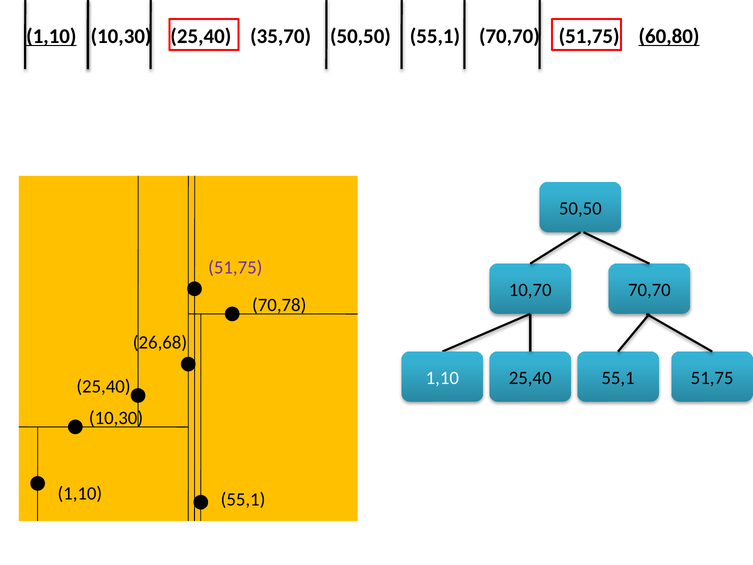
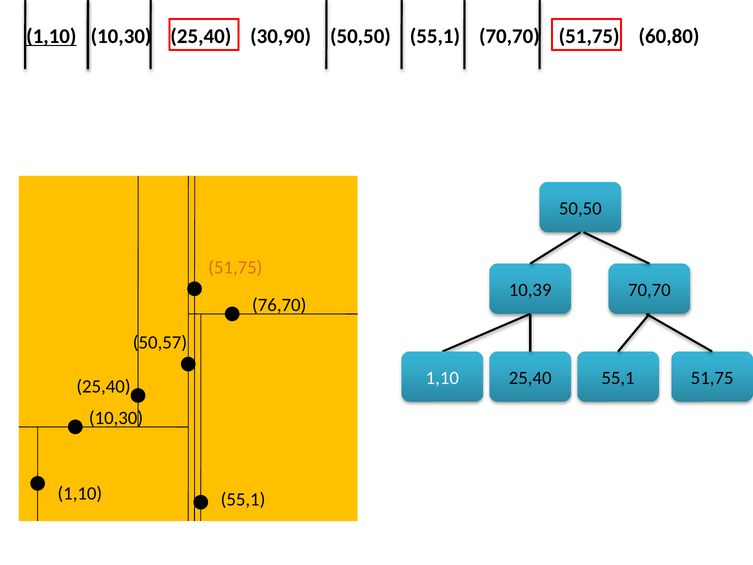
35,70: 35,70 -> 30,90
60,80 underline: present -> none
51,75 at (235, 267) colour: purple -> orange
10,70: 10,70 -> 10,39
70,78: 70,78 -> 76,70
26,68: 26,68 -> 50,57
